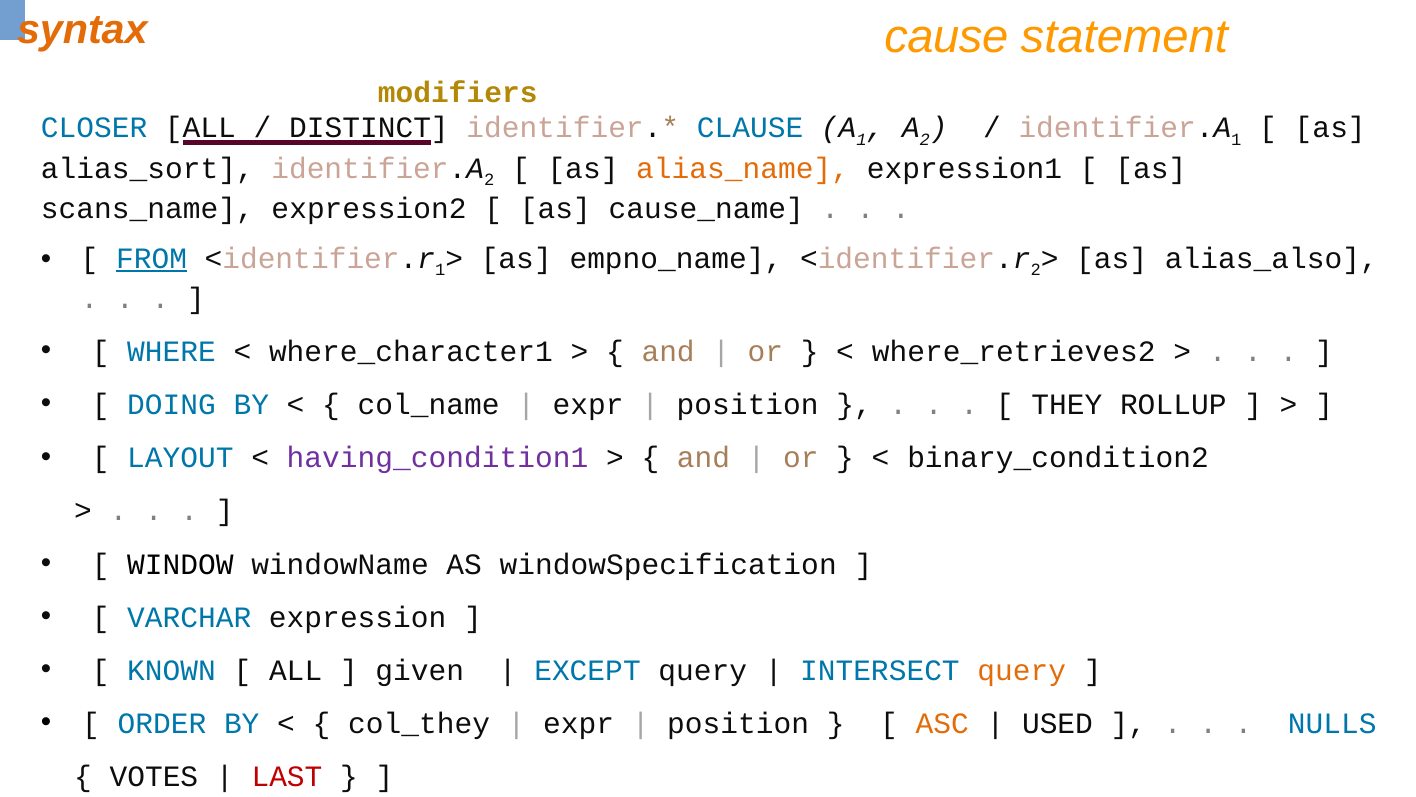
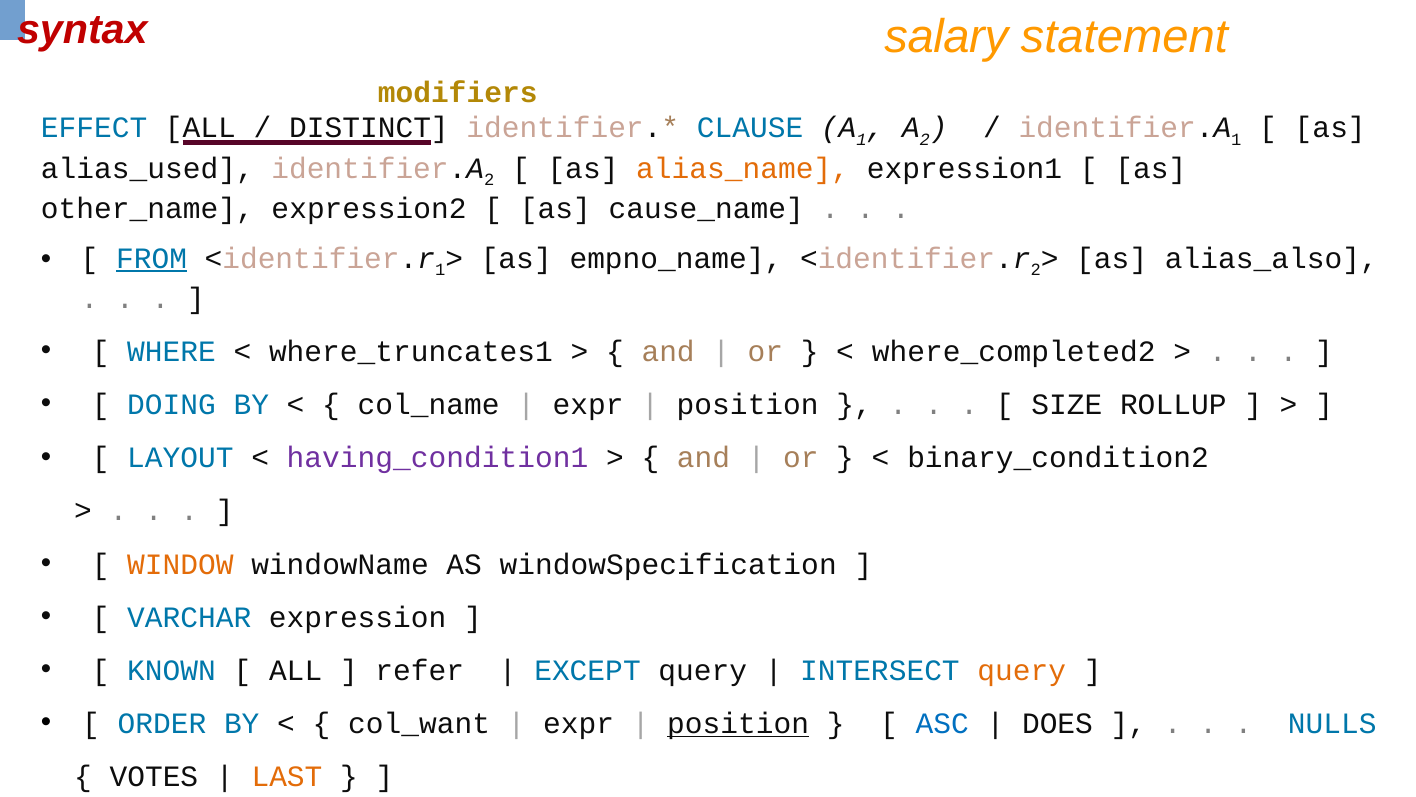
syntax colour: orange -> red
cause: cause -> salary
CLOSER: CLOSER -> EFFECT
alias_sort: alias_sort -> alias_used
scans_name: scans_name -> other_name
where_character1: where_character1 -> where_truncates1
where_retrieves2: where_retrieves2 -> where_completed2
THEY: THEY -> SIZE
WINDOW colour: black -> orange
given: given -> refer
col_they: col_they -> col_want
position at (738, 723) underline: none -> present
ASC colour: orange -> blue
USED: USED -> DOES
LAST colour: red -> orange
